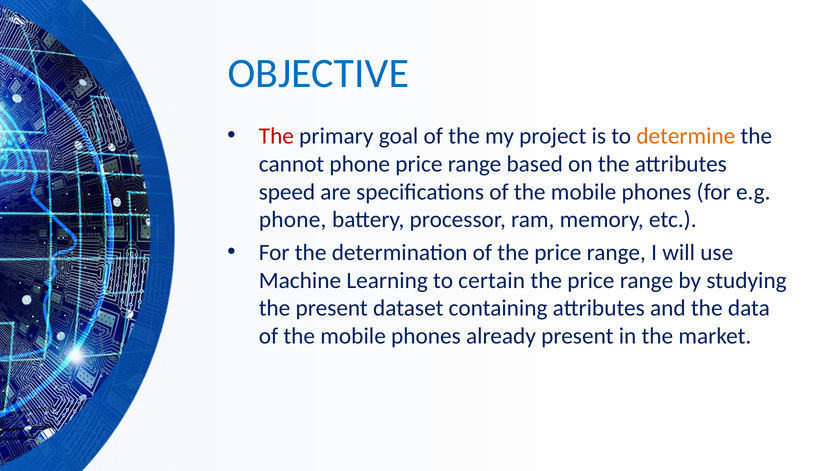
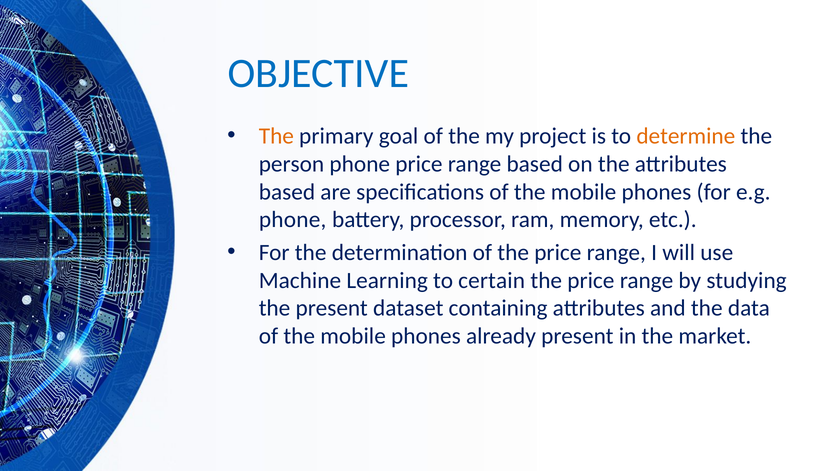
The at (276, 136) colour: red -> orange
cannot: cannot -> person
speed at (287, 192): speed -> based
